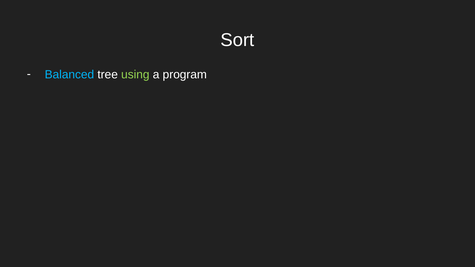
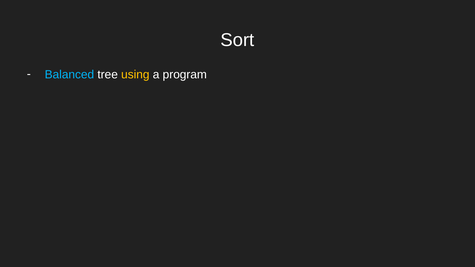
using colour: light green -> yellow
